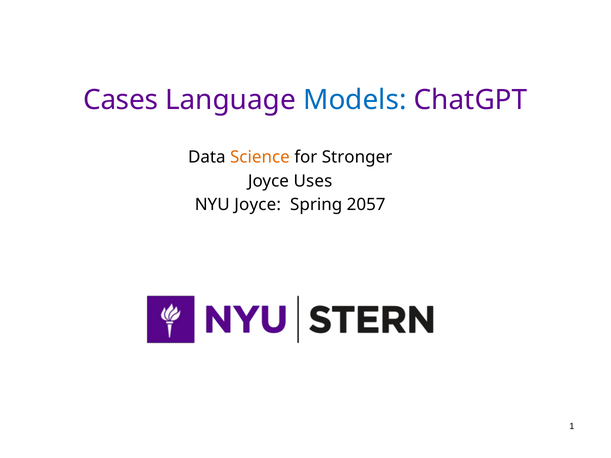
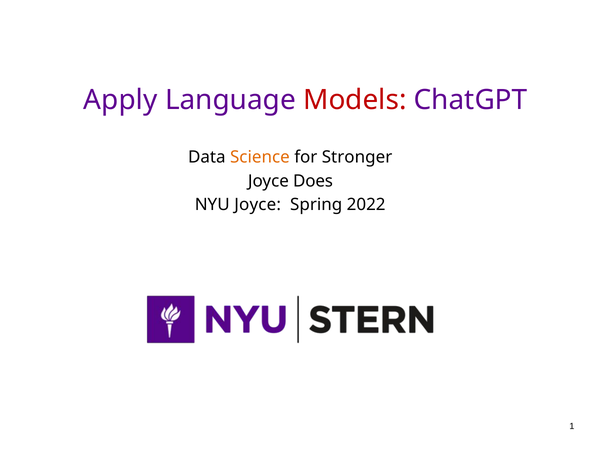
Cases: Cases -> Apply
Models colour: blue -> red
Uses: Uses -> Does
2057: 2057 -> 2022
